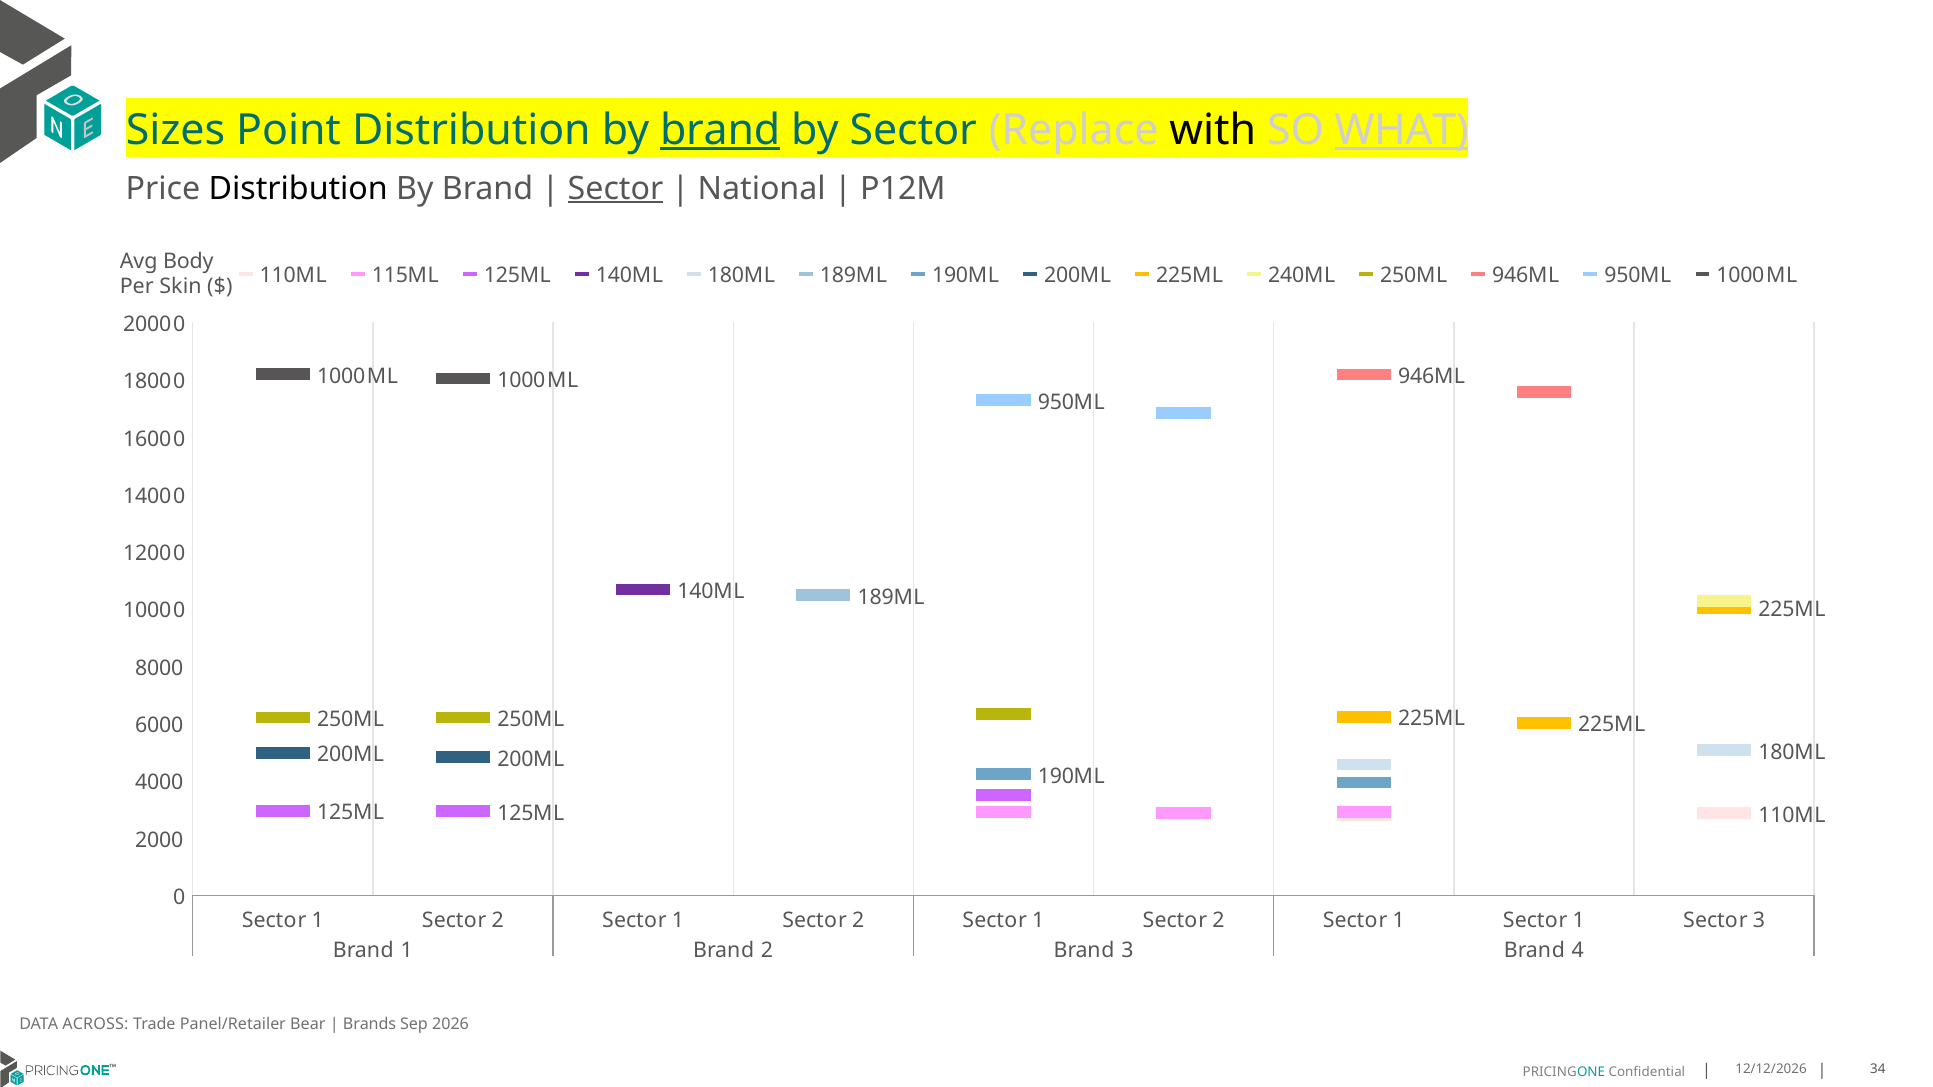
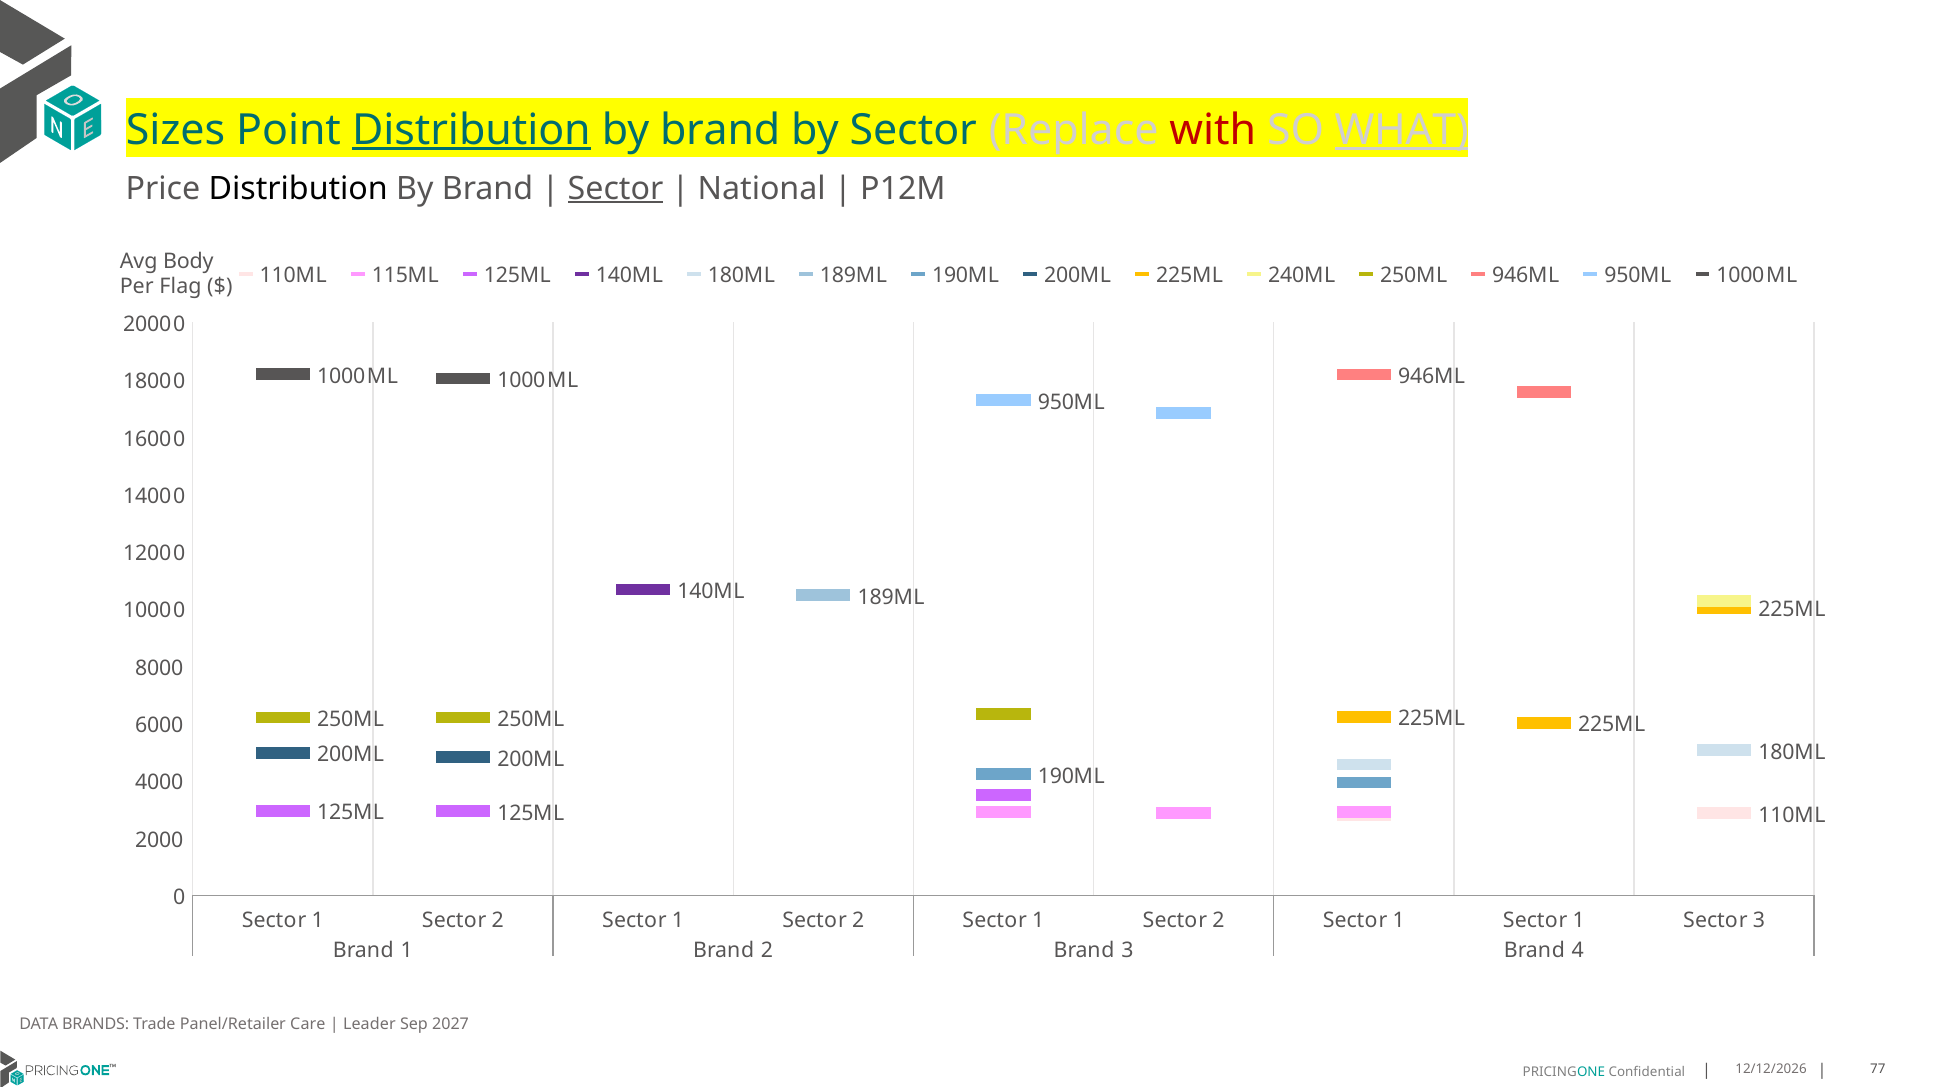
Distribution at (471, 130) underline: none -> present
brand at (720, 130) underline: present -> none
with colour: black -> red
Skin: Skin -> Flag
ACROSS: ACROSS -> BRANDS
Bear: Bear -> Care
Brands: Brands -> Leader
2026: 2026 -> 2027
34: 34 -> 77
